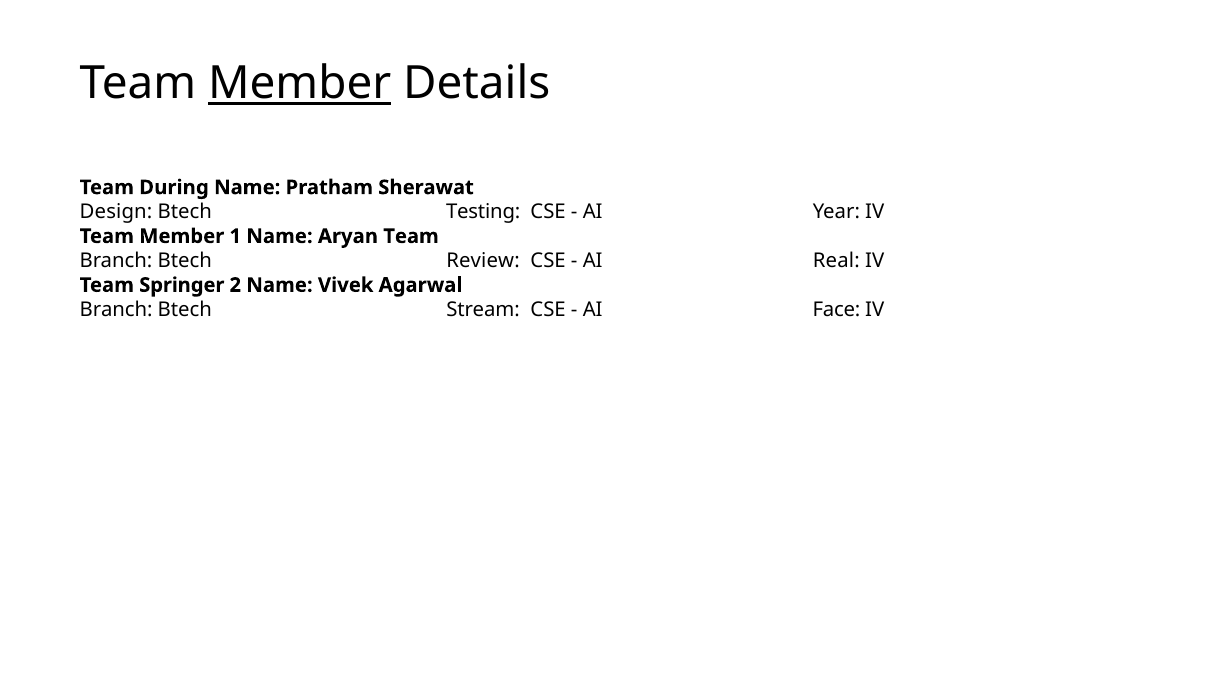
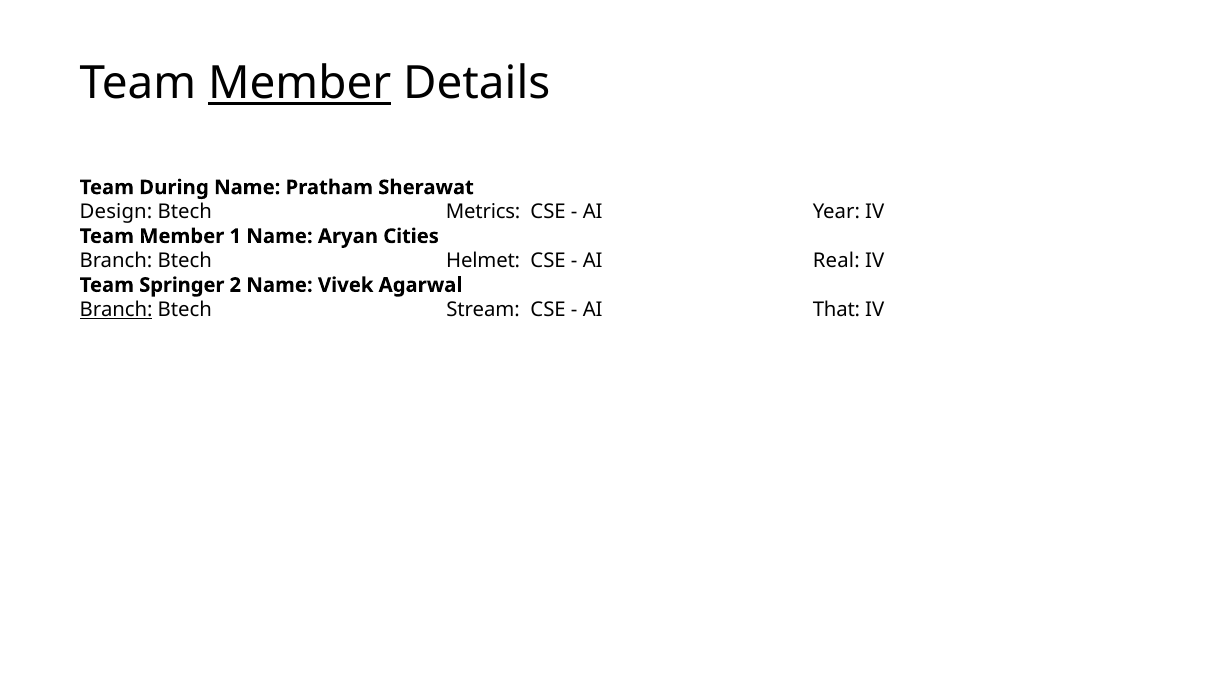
Testing: Testing -> Metrics
Aryan Team: Team -> Cities
Review: Review -> Helmet
Branch at (116, 310) underline: none -> present
Face: Face -> That
